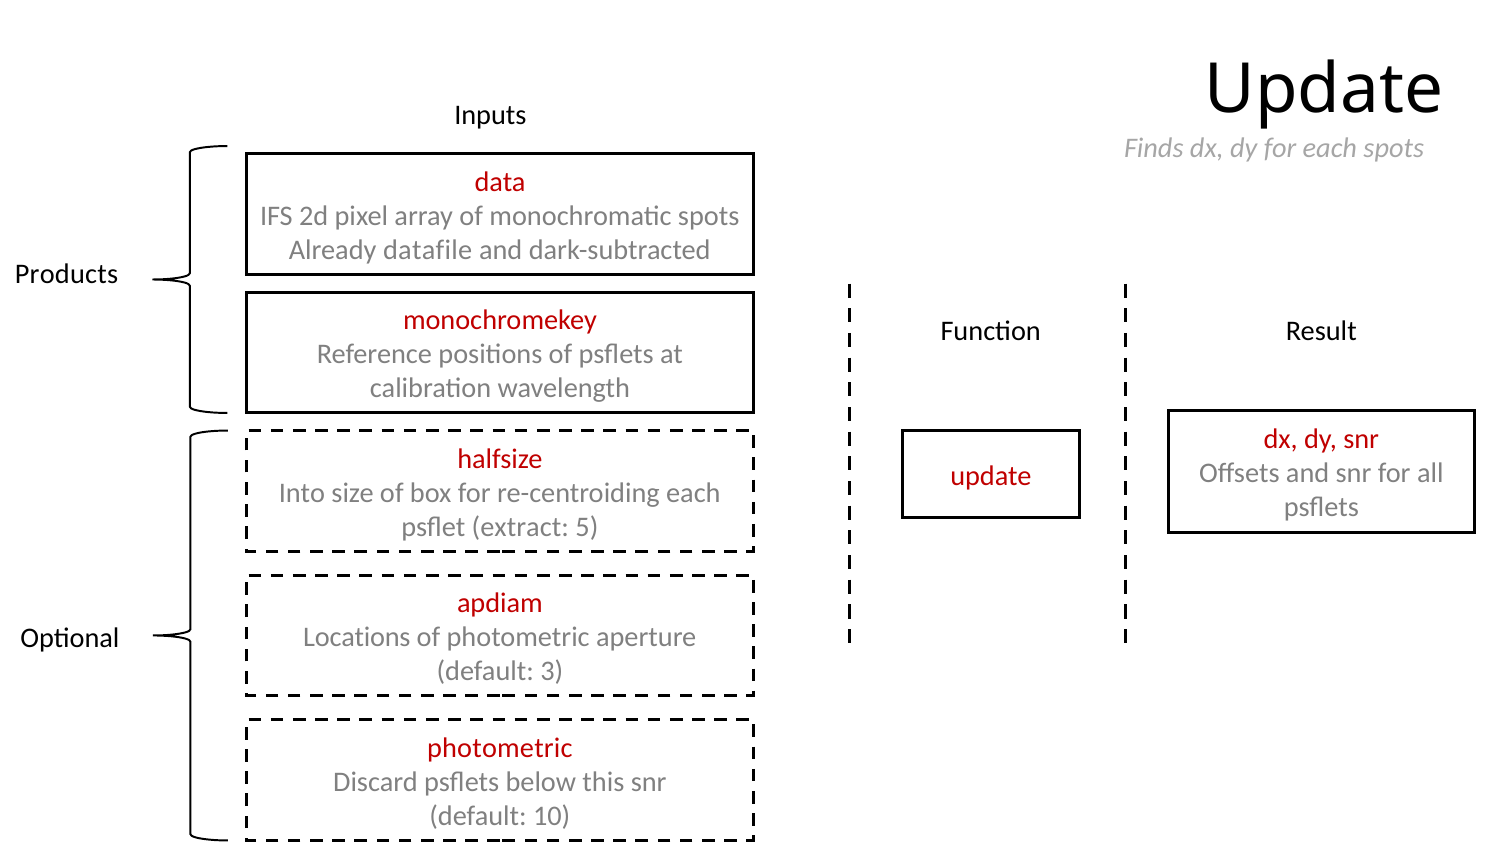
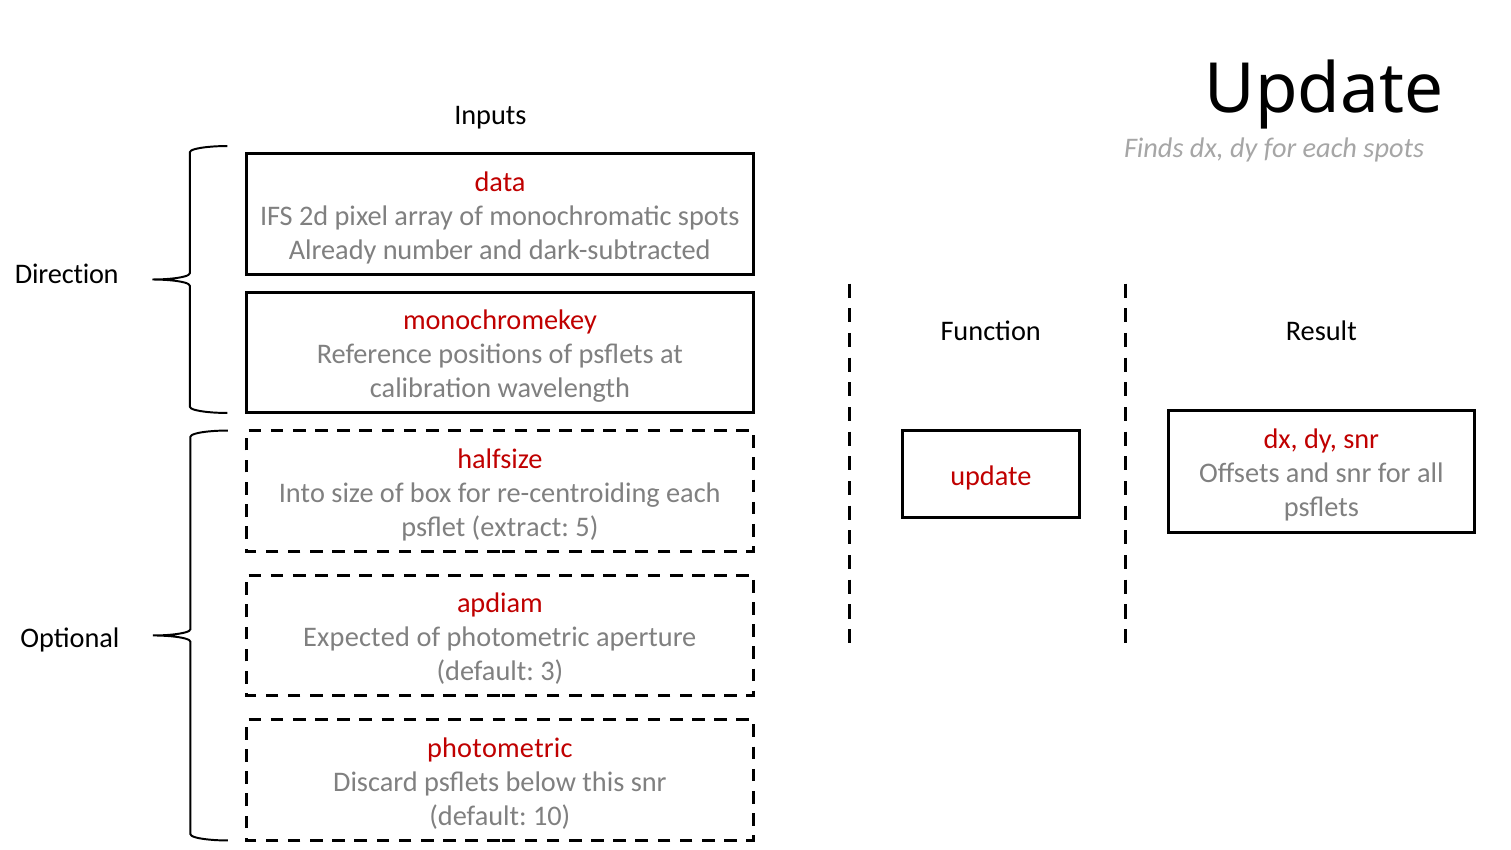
datafile: datafile -> number
Products: Products -> Direction
Locations: Locations -> Expected
